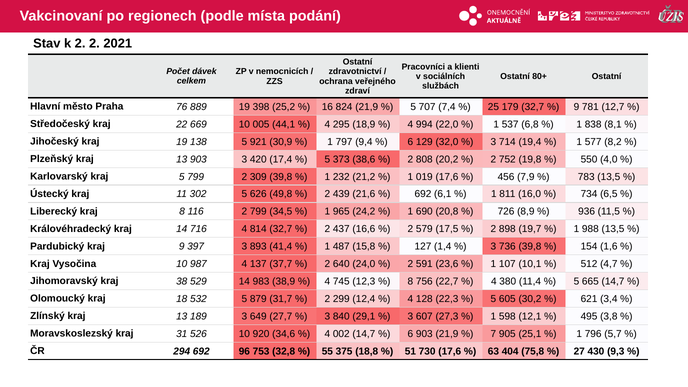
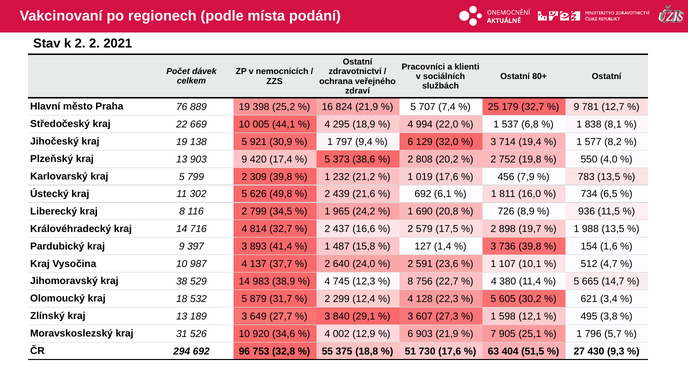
903 3: 3 -> 9
002 14,7: 14,7 -> 12,9
75,8: 75,8 -> 51,5
